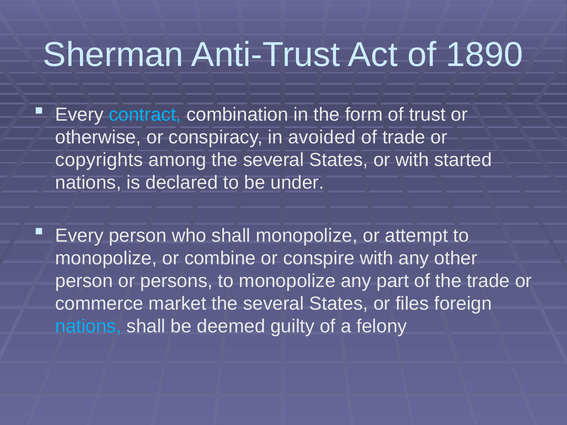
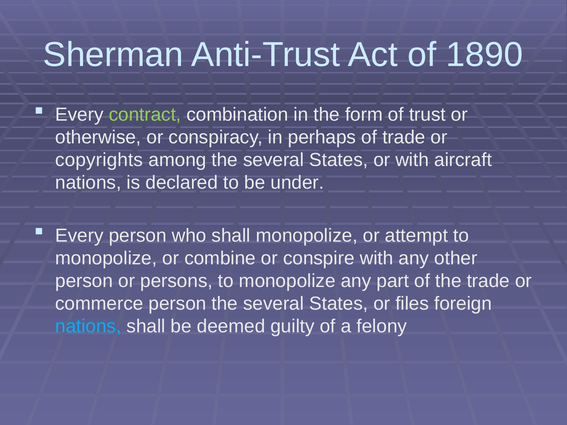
contract colour: light blue -> light green
avoided: avoided -> perhaps
started: started -> aircraft
commerce market: market -> person
